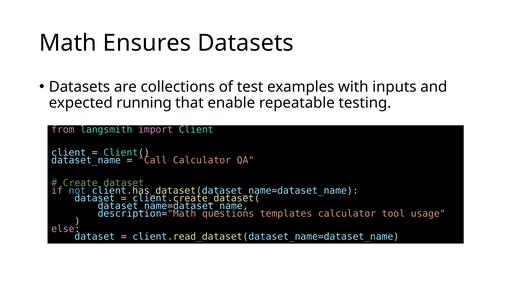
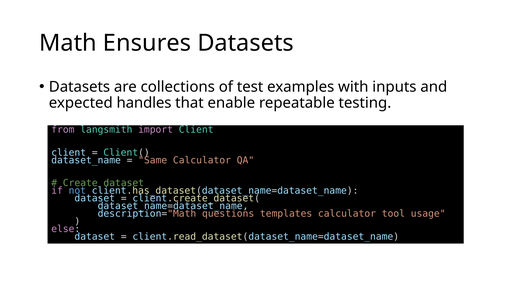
running: running -> handles
Call: Call -> Same
